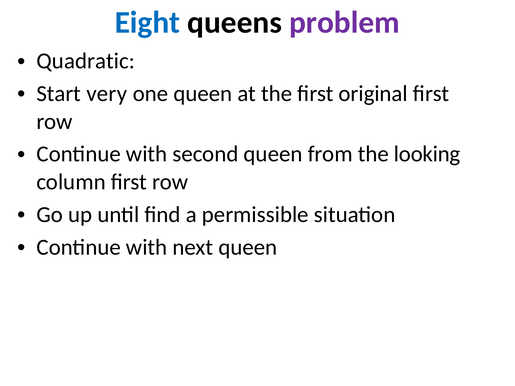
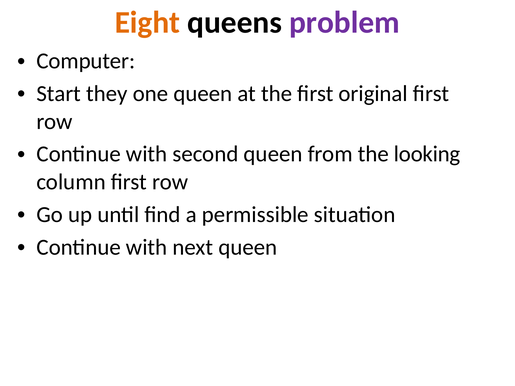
Eight colour: blue -> orange
Quadratic: Quadratic -> Computer
very: very -> they
